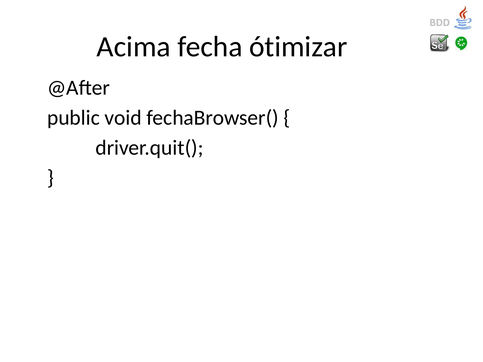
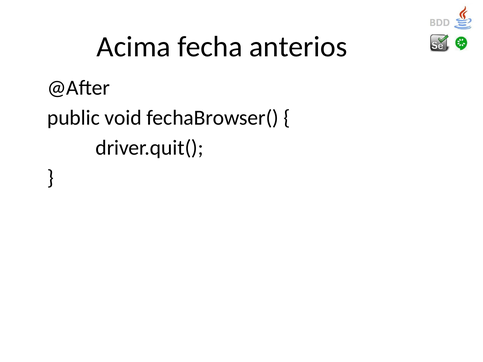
ótimizar: ótimizar -> anterios
